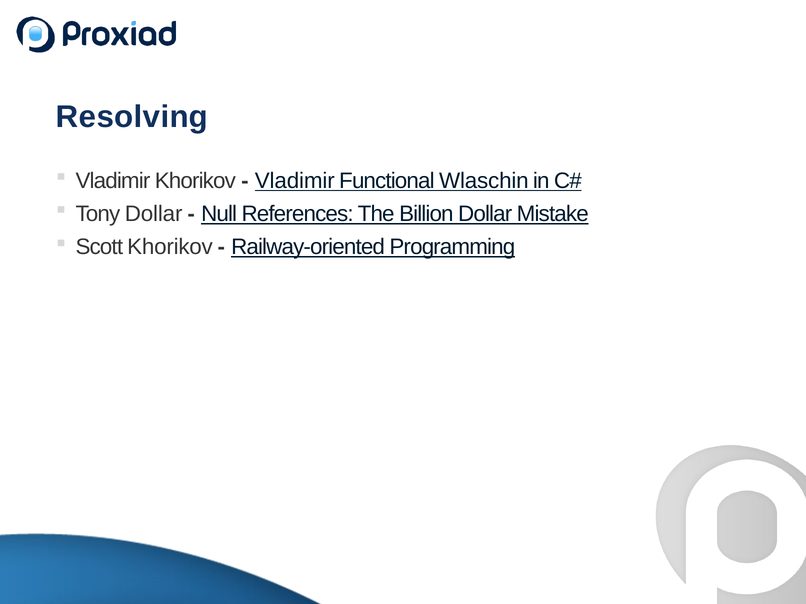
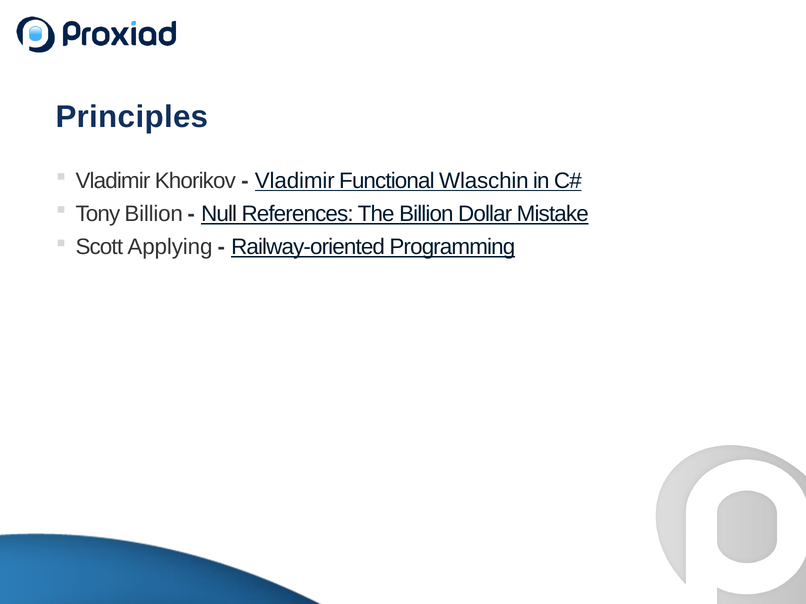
Resolving: Resolving -> Principles
Tony Dollar: Dollar -> Billion
Scott Khorikov: Khorikov -> Applying
